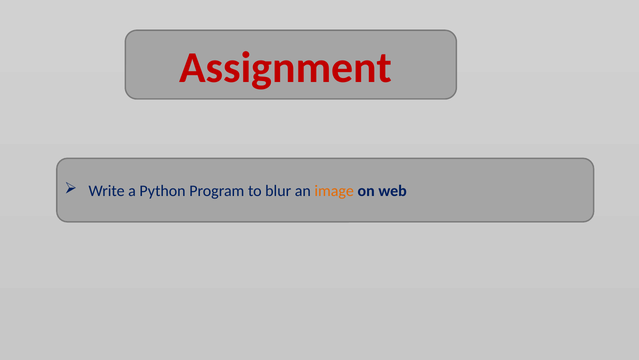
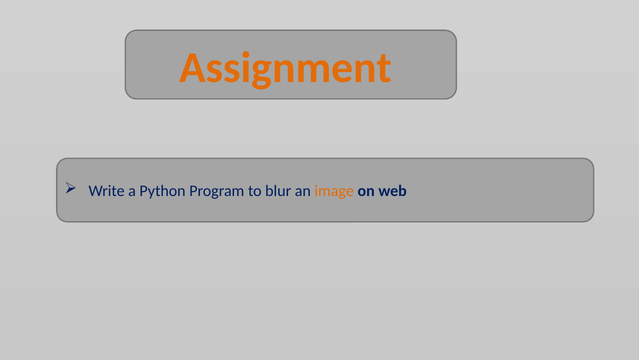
Assignment colour: red -> orange
